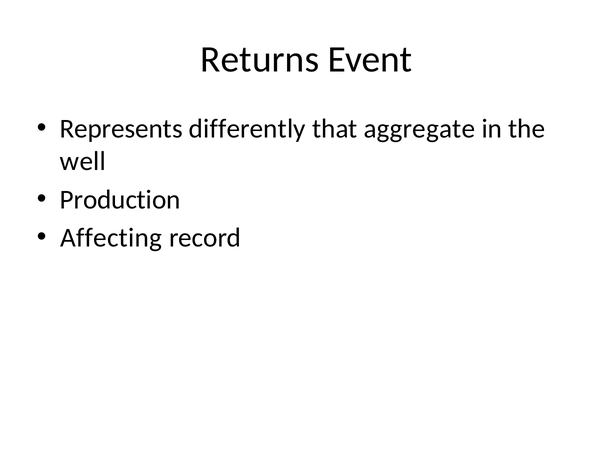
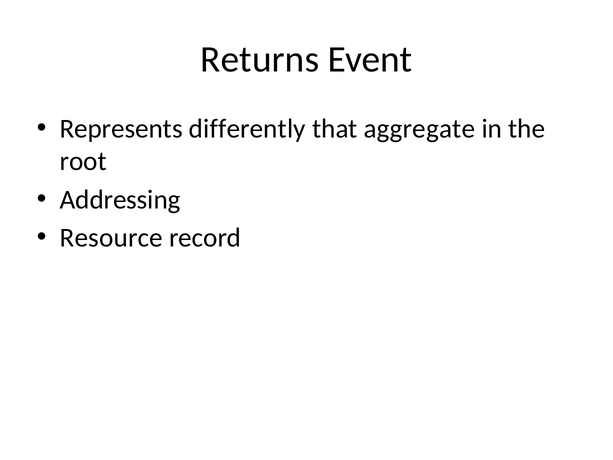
well: well -> root
Production: Production -> Addressing
Affecting: Affecting -> Resource
